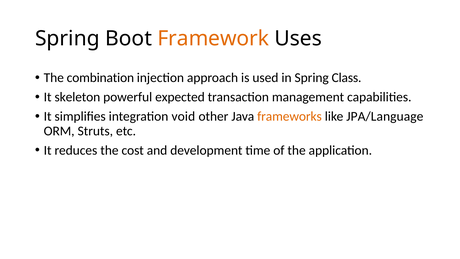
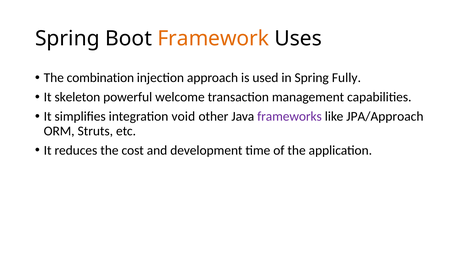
Class: Class -> Fully
expected: expected -> welcome
frameworks colour: orange -> purple
JPA/Language: JPA/Language -> JPA/Approach
